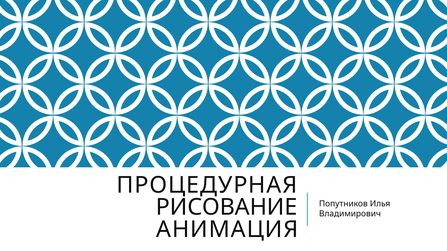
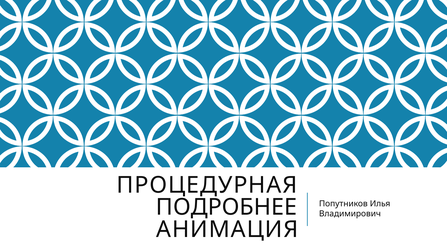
РИСОВАНИЕ: РИСОВАНИЕ -> ПОДРОБНЕЕ
